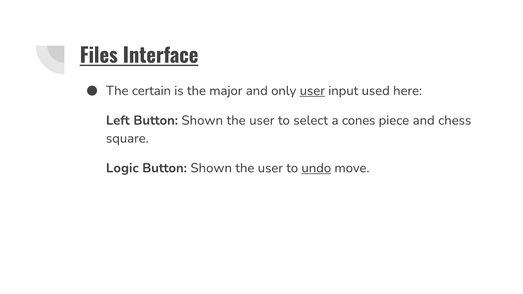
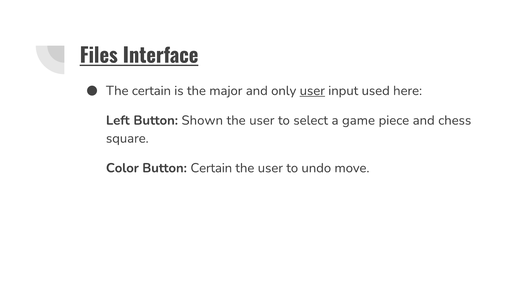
cones: cones -> game
Logic: Logic -> Color
Shown at (211, 168): Shown -> Certain
undo underline: present -> none
